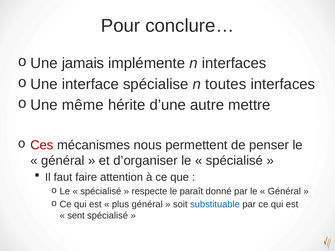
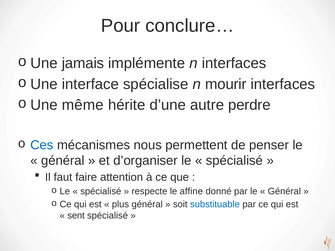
toutes: toutes -> mourir
mettre: mettre -> perdre
Ces colour: red -> blue
paraît: paraît -> affine
